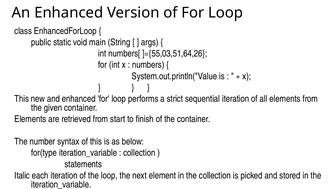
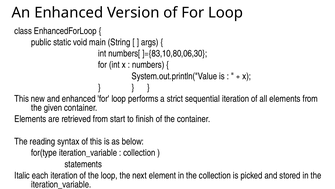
]={55,03,51,64,26: ]={55,03,51,64,26 -> ]={83,10,80,06,30
number: number -> reading
